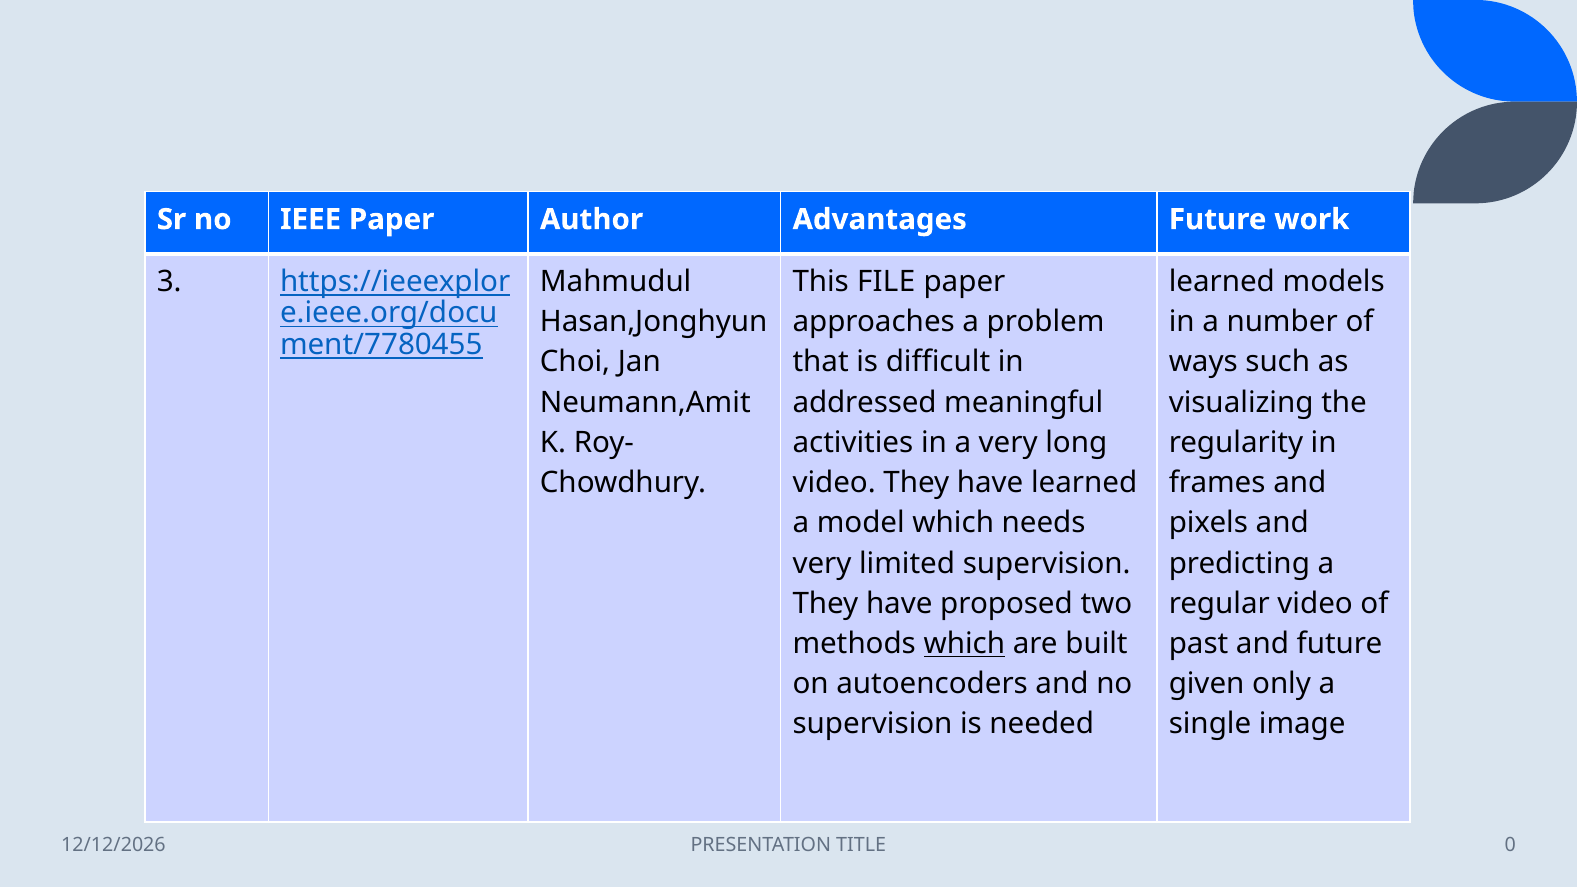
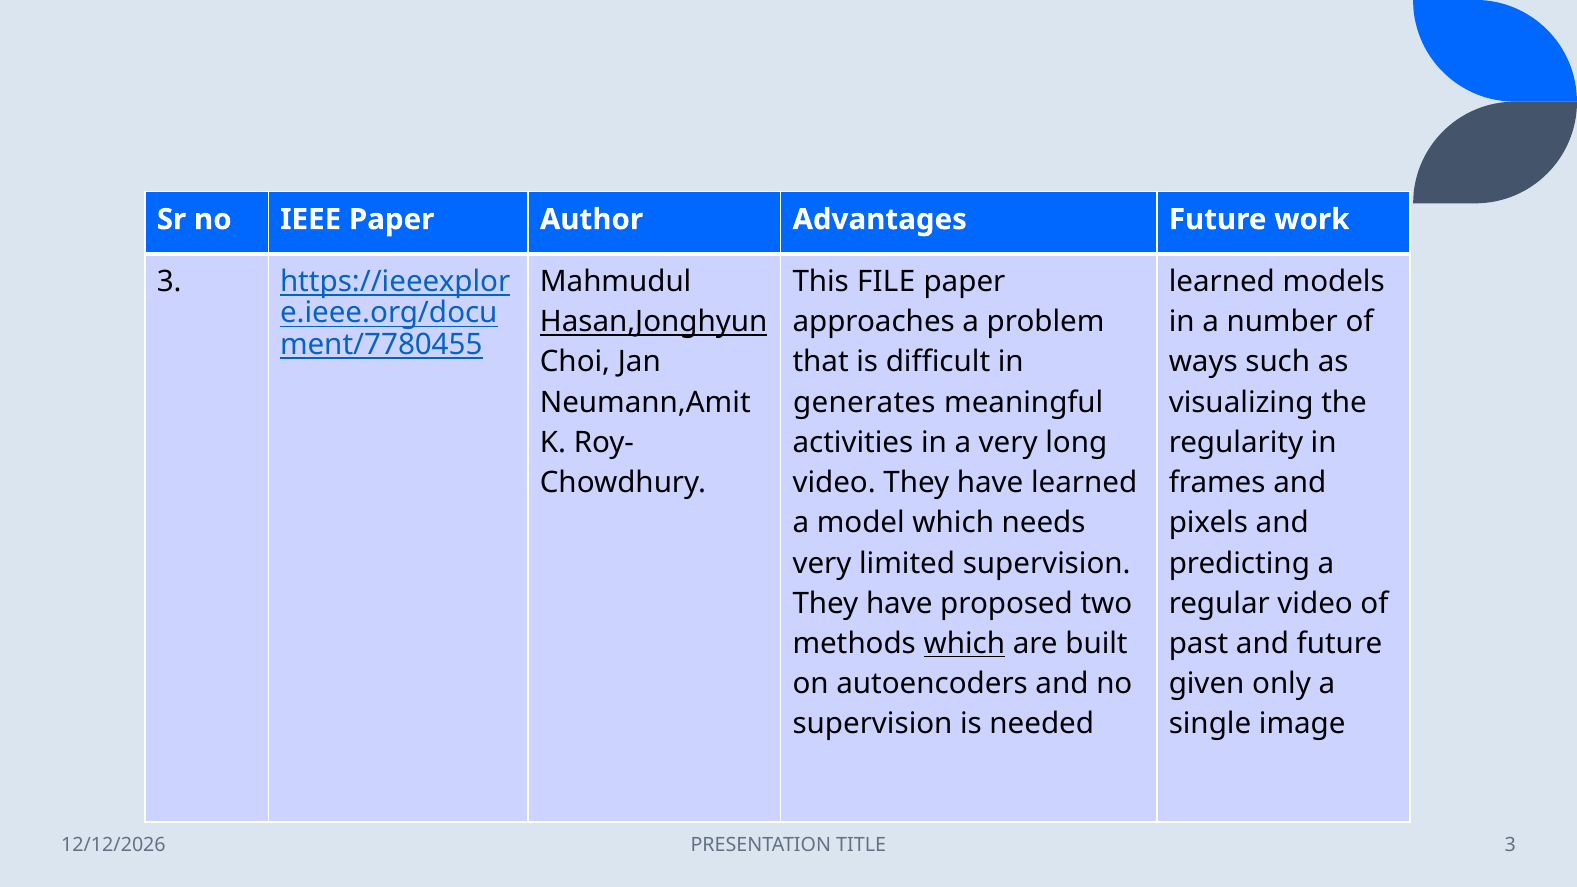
Hasan,Jonghyun underline: none -> present
addressed: addressed -> generates
TITLE 0: 0 -> 3
